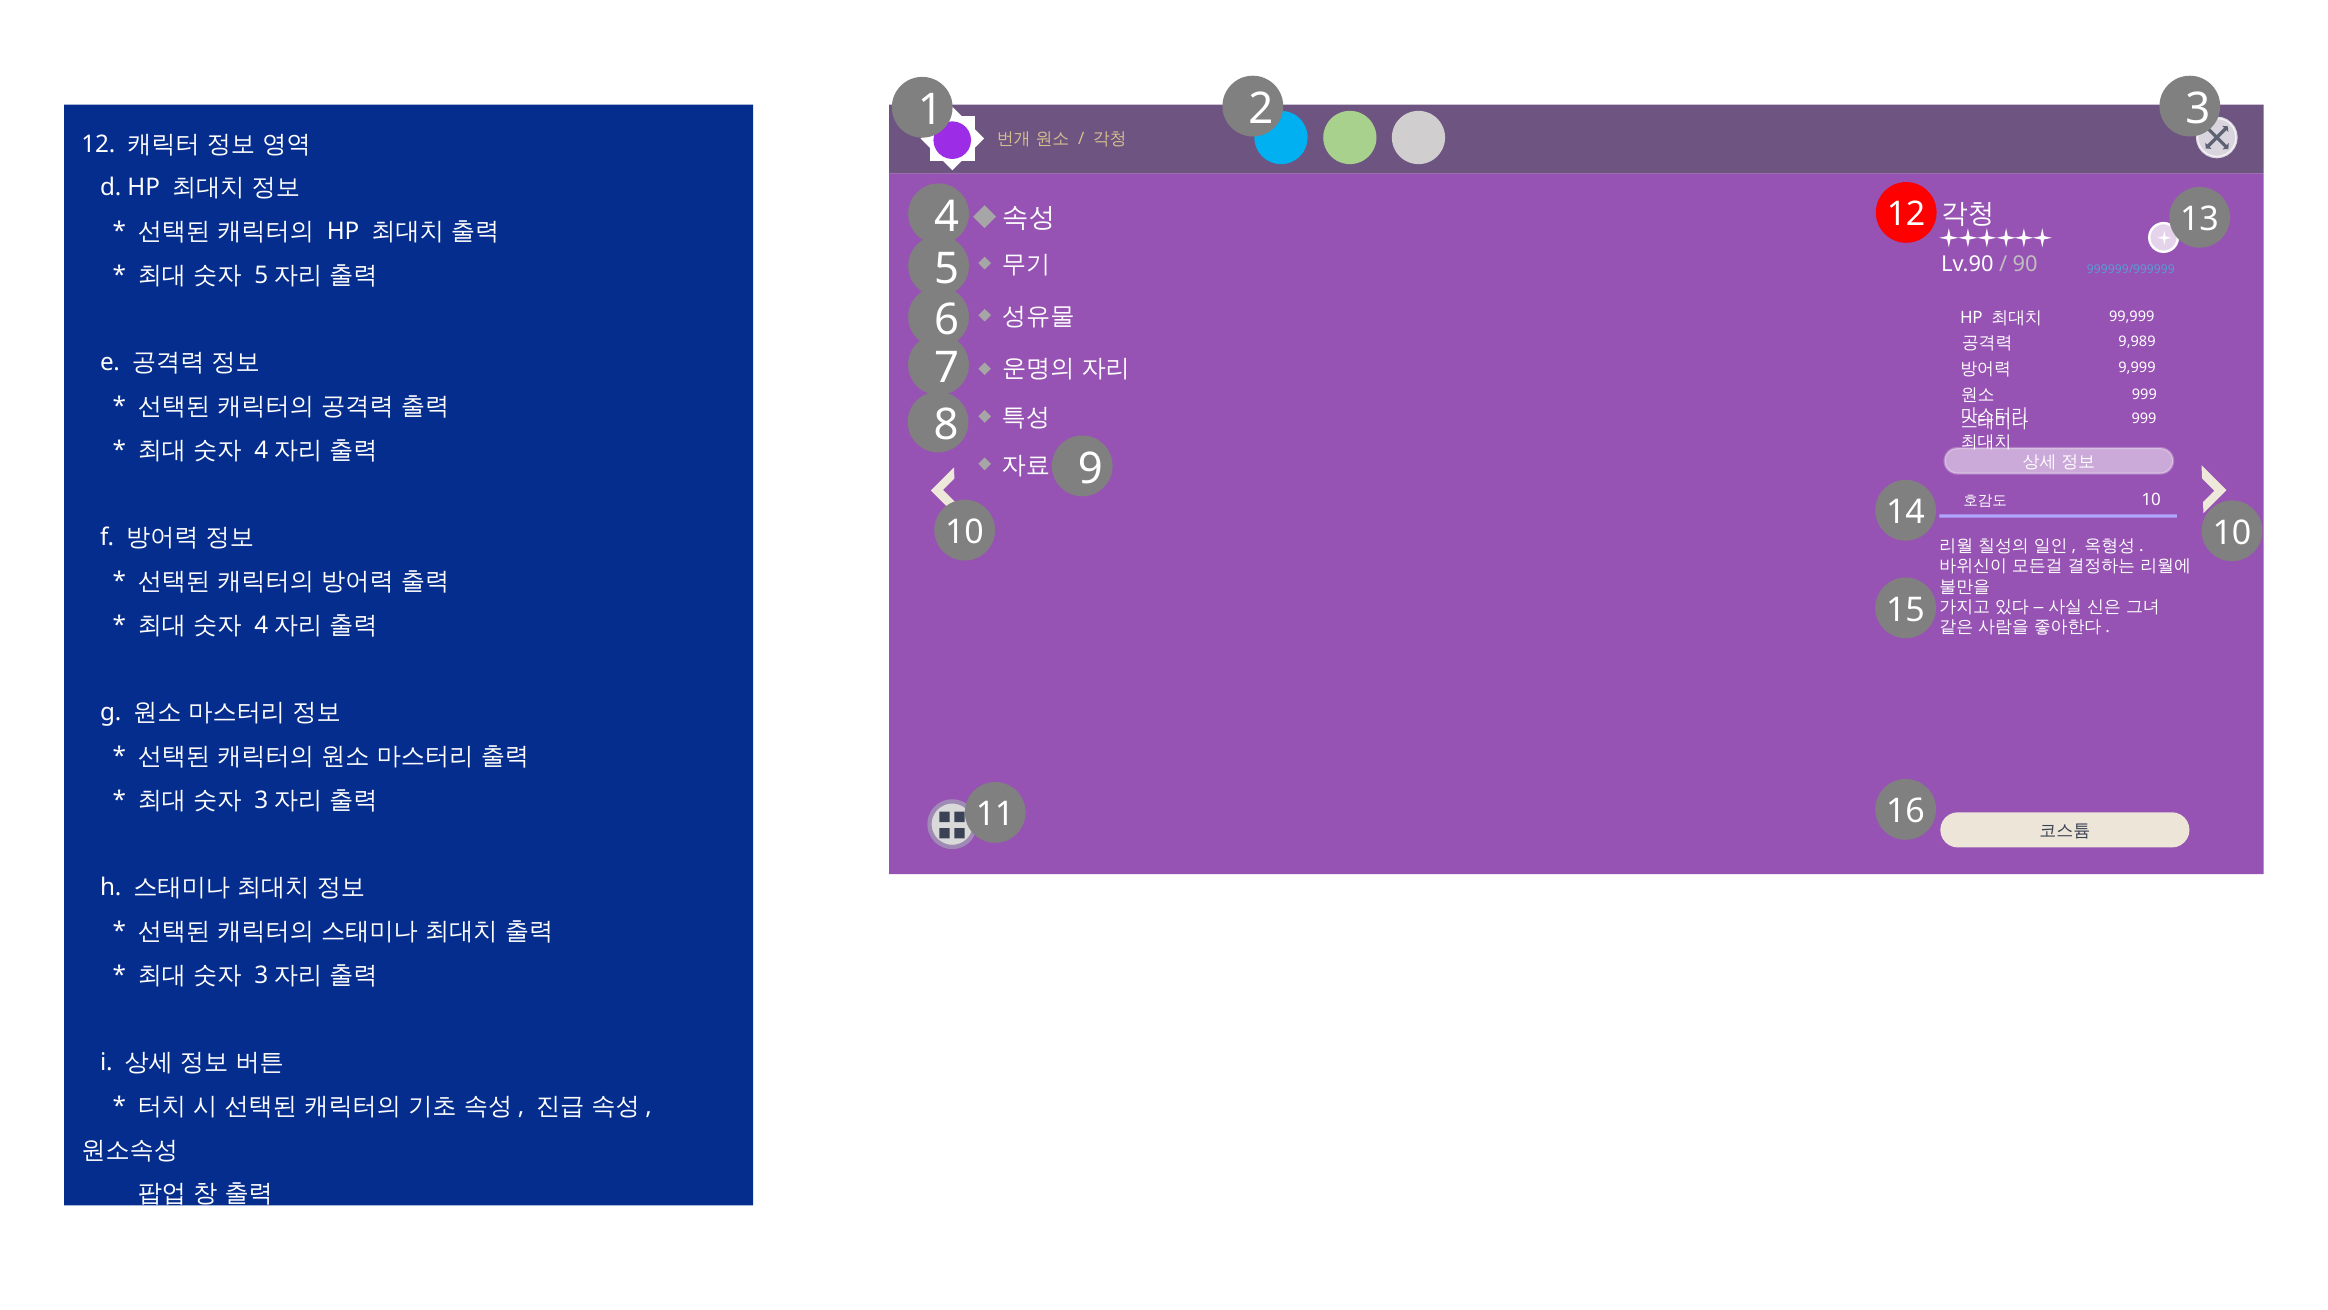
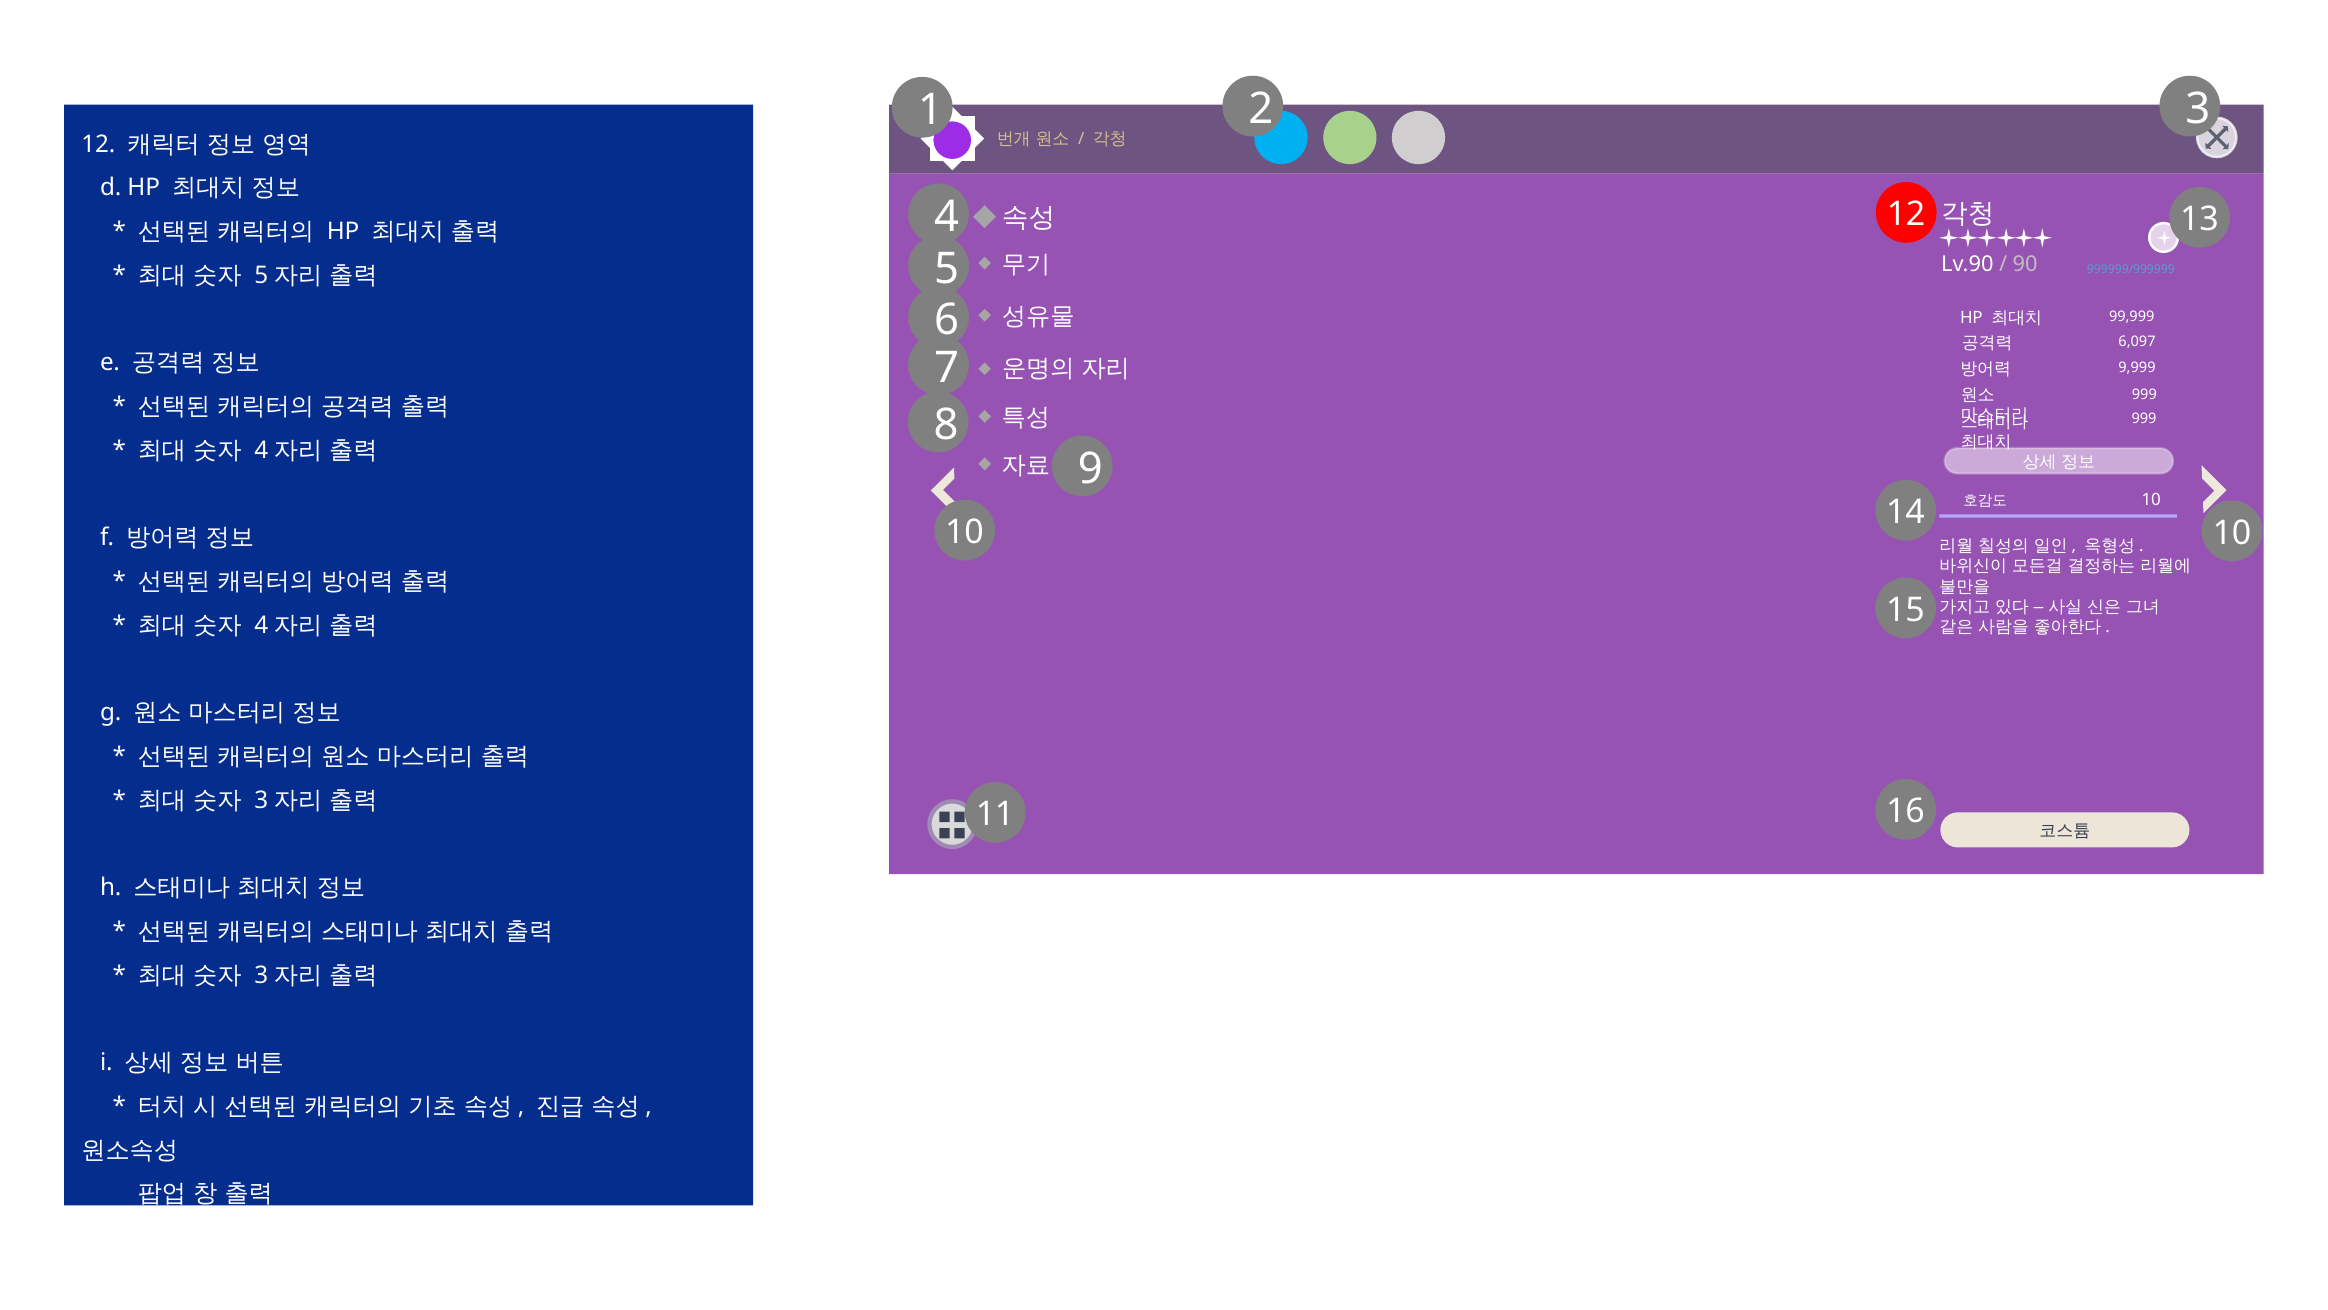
9,989: 9,989 -> 6,097
